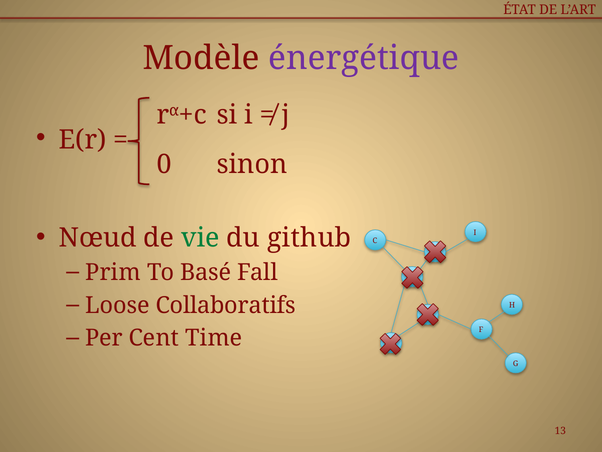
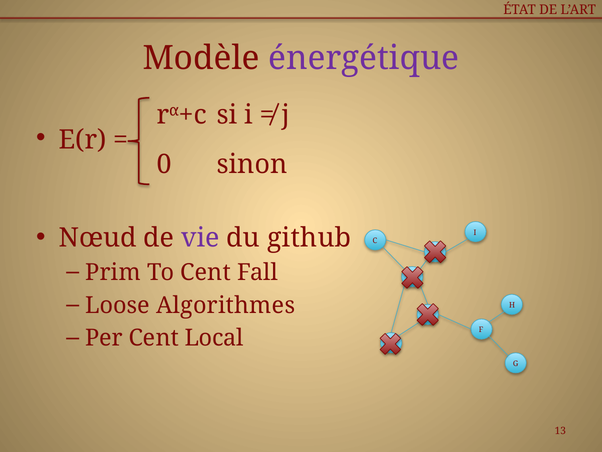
vie colour: green -> purple
To Basé: Basé -> Cent
Collaboratifs: Collaboratifs -> Algorithmes
Time: Time -> Local
